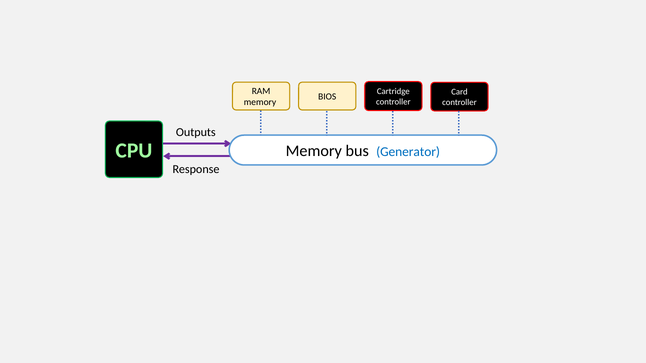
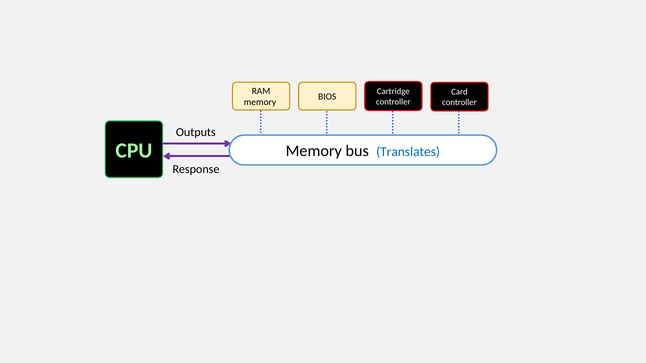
Generator: Generator -> Translates
